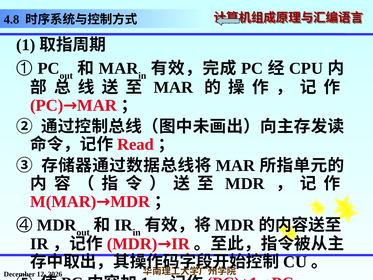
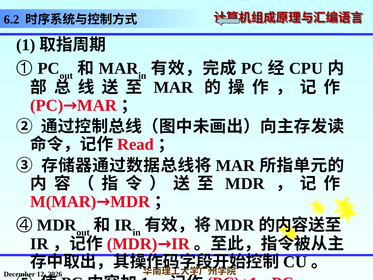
4.8: 4.8 -> 6.2
